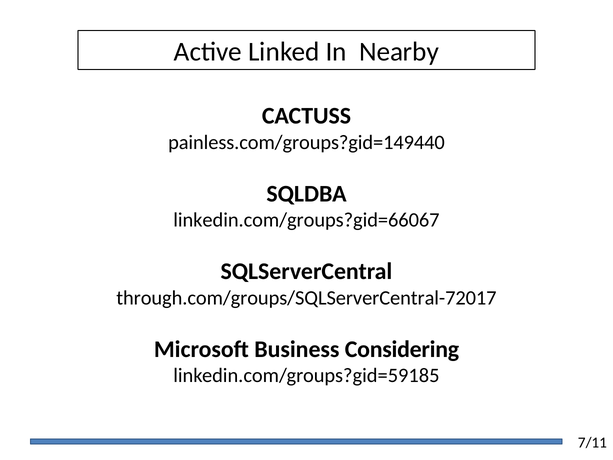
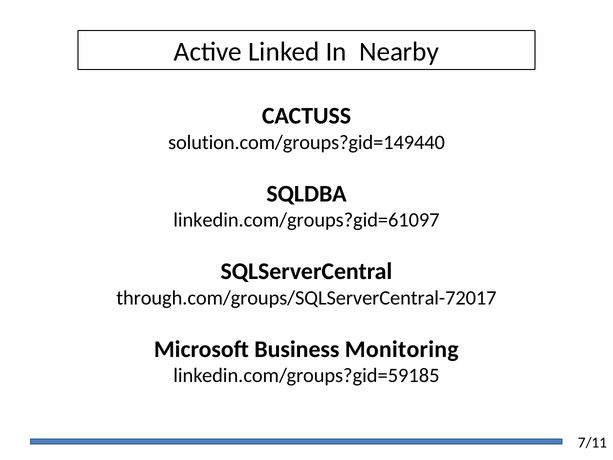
painless.com/groups?gid=149440: painless.com/groups?gid=149440 -> solution.com/groups?gid=149440
linkedin.com/groups?gid=66067: linkedin.com/groups?gid=66067 -> linkedin.com/groups?gid=61097
Considering: Considering -> Monitoring
